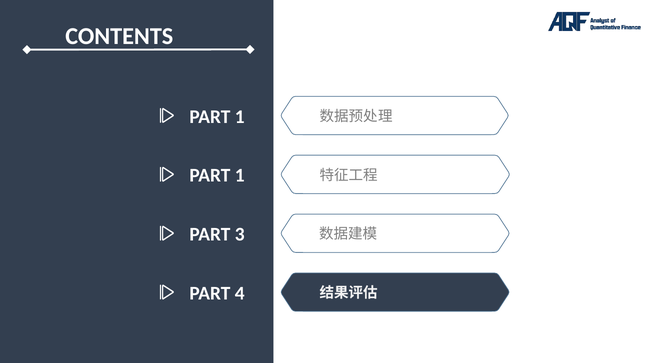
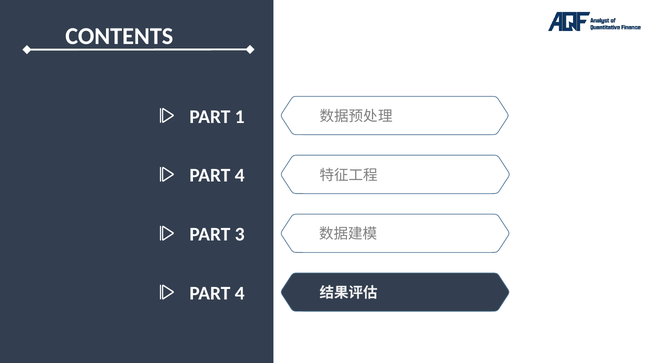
1 at (240, 175): 1 -> 4
